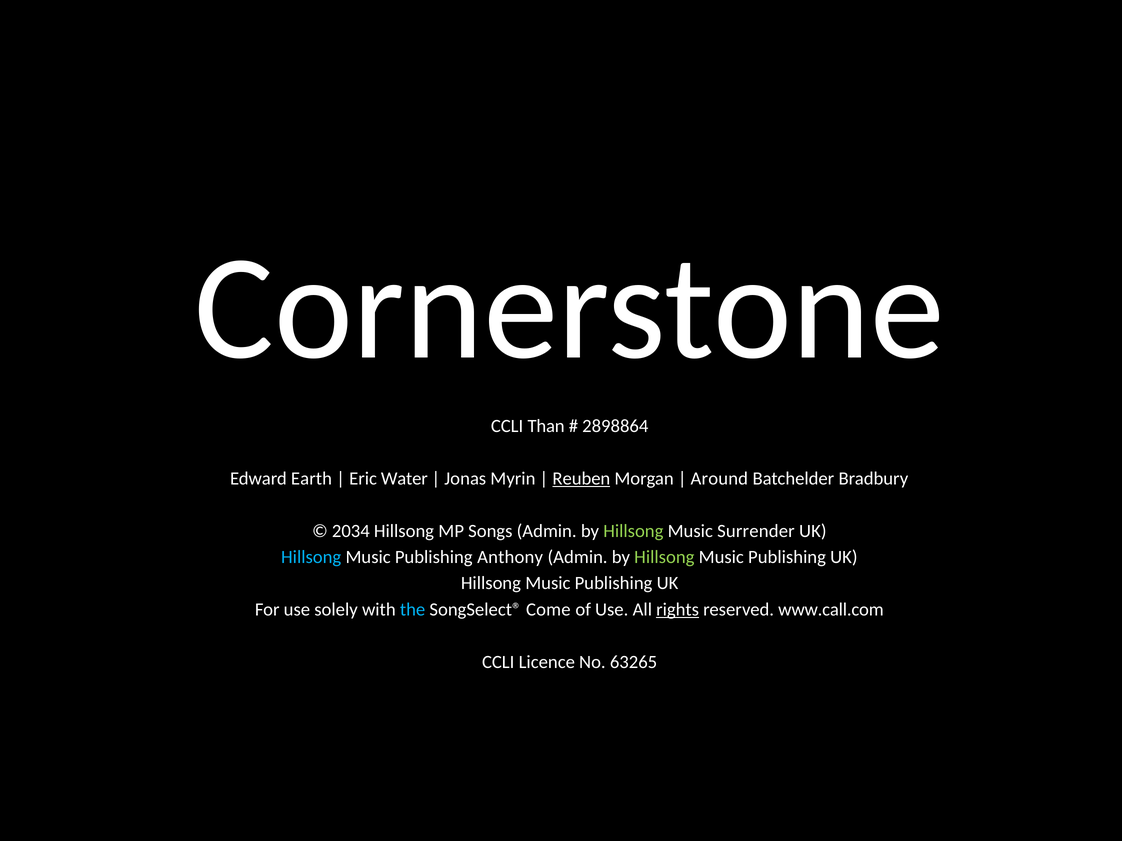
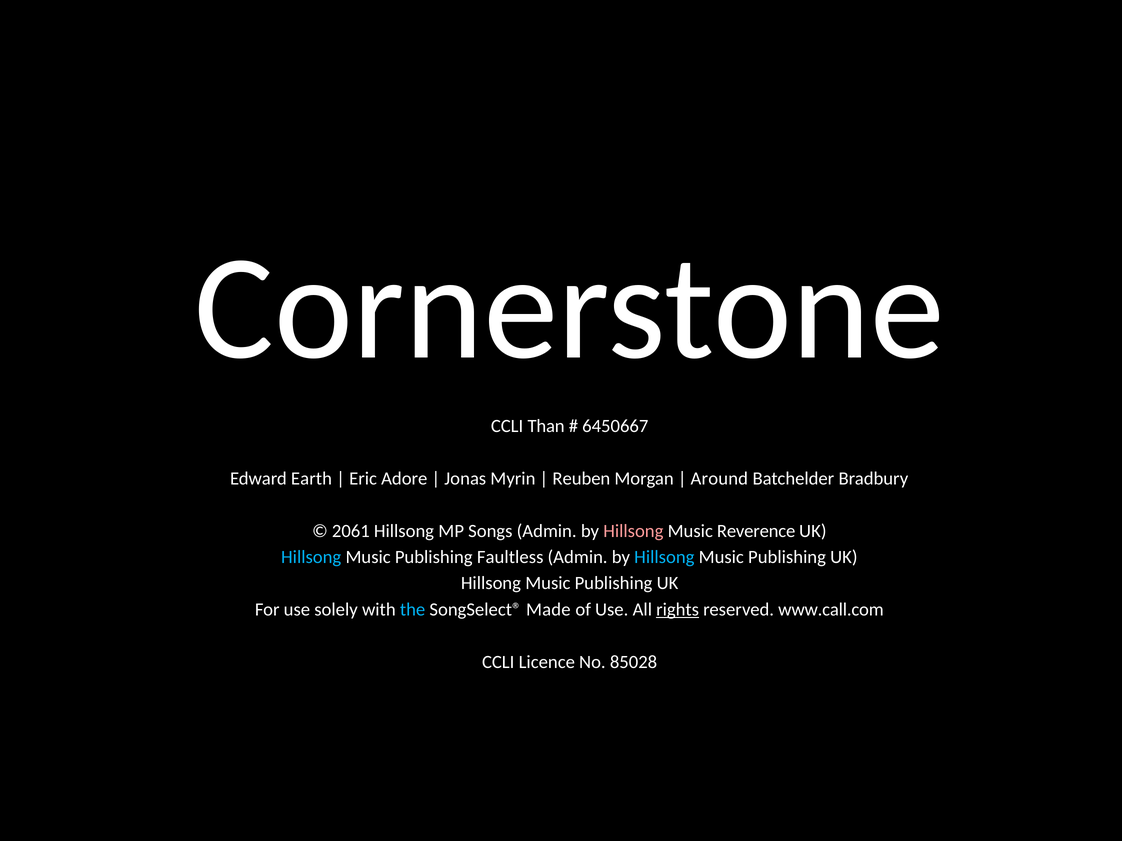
2898864: 2898864 -> 6450667
Water: Water -> Adore
Reuben underline: present -> none
2034: 2034 -> 2061
Hillsong at (633, 531) colour: light green -> pink
Surrender: Surrender -> Reverence
Anthony: Anthony -> Faultless
Hillsong at (664, 557) colour: light green -> light blue
Come: Come -> Made
63265: 63265 -> 85028
